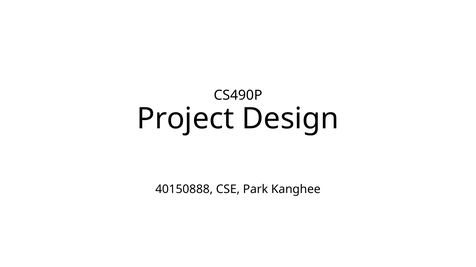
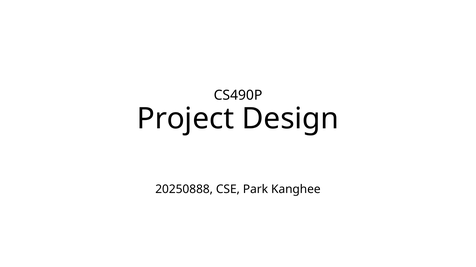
40150888: 40150888 -> 20250888
